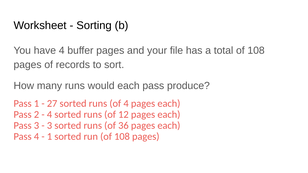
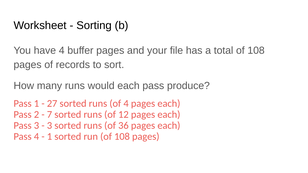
4 at (49, 115): 4 -> 7
